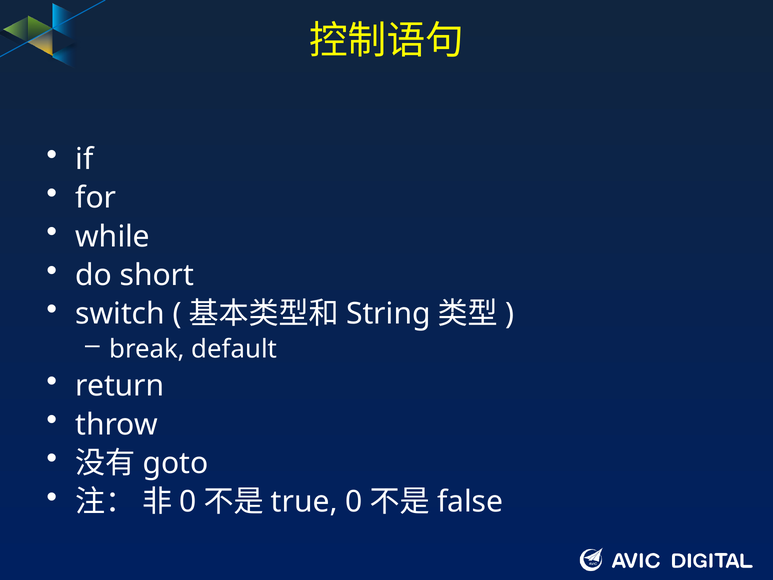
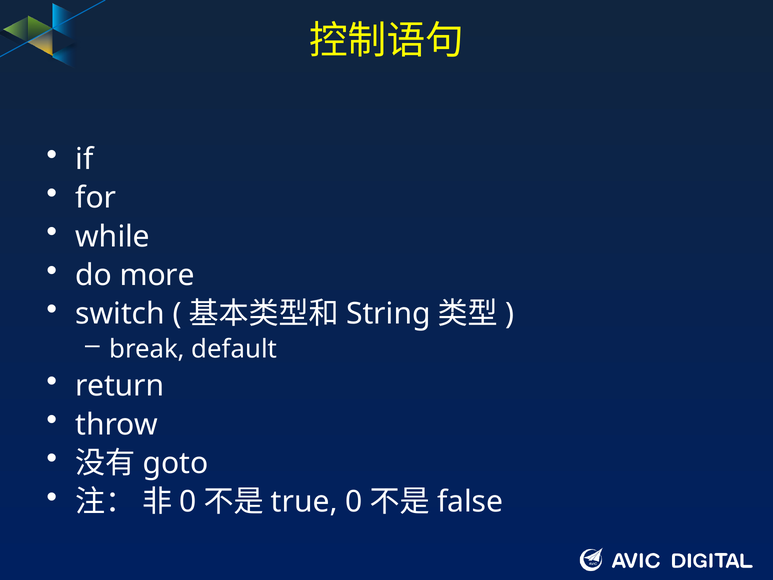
short: short -> more
